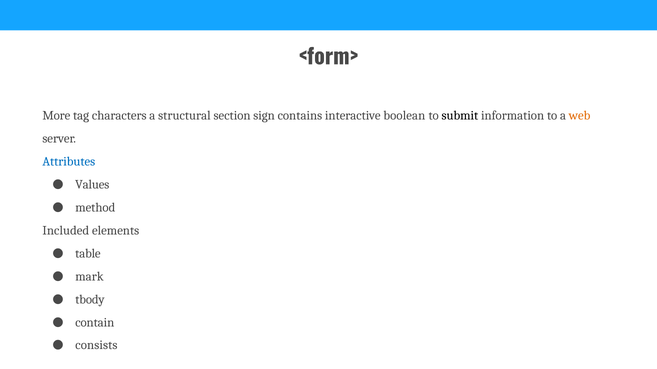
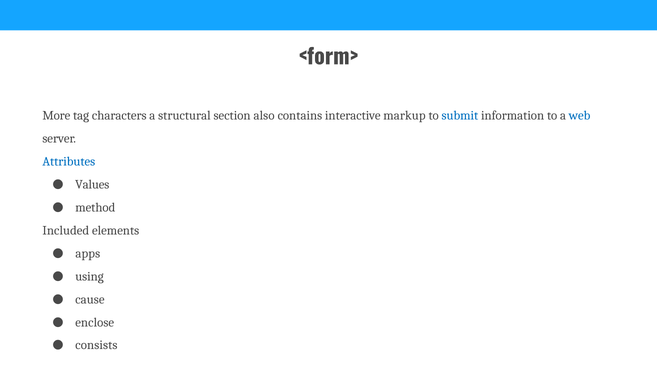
sign: sign -> also
boolean: boolean -> markup
submit colour: black -> blue
web colour: orange -> blue
table: table -> apps
mark: mark -> using
tbody: tbody -> cause
contain: contain -> enclose
